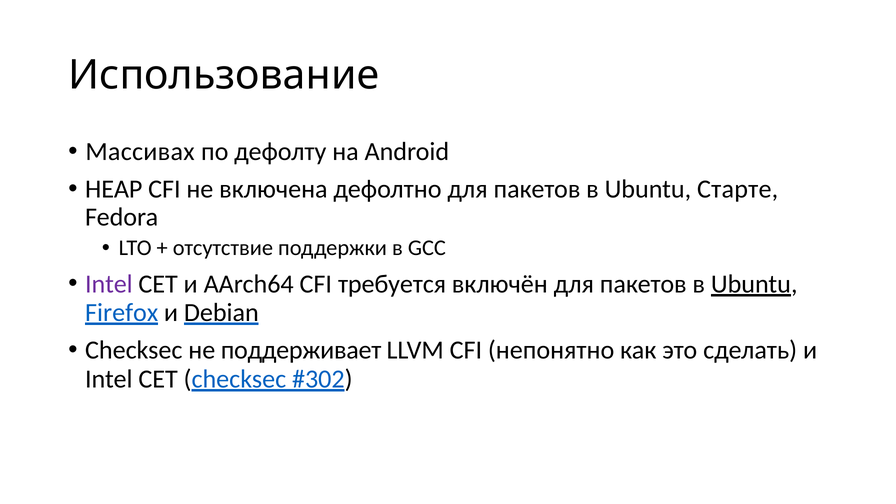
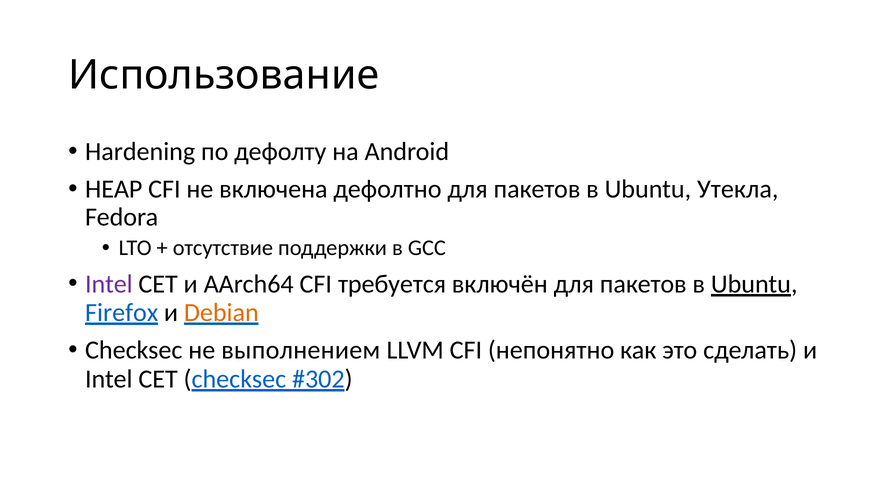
Массивах: Массивах -> Hardening
Старте: Старте -> Утекла
Debian colour: black -> orange
поддерживает: поддерживает -> выполнением
